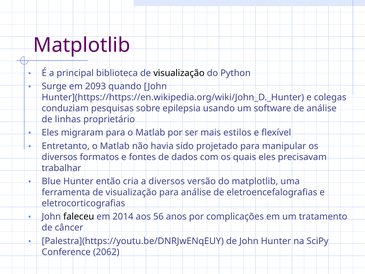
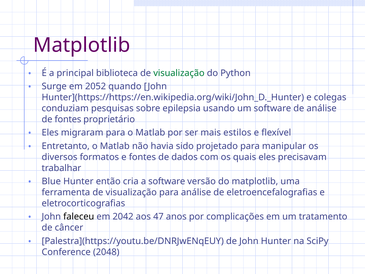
visualização at (179, 73) colour: black -> green
2093: 2093 -> 2052
de linhas: linhas -> fontes
a diversos: diversos -> software
2014: 2014 -> 2042
56: 56 -> 47
2062: 2062 -> 2048
